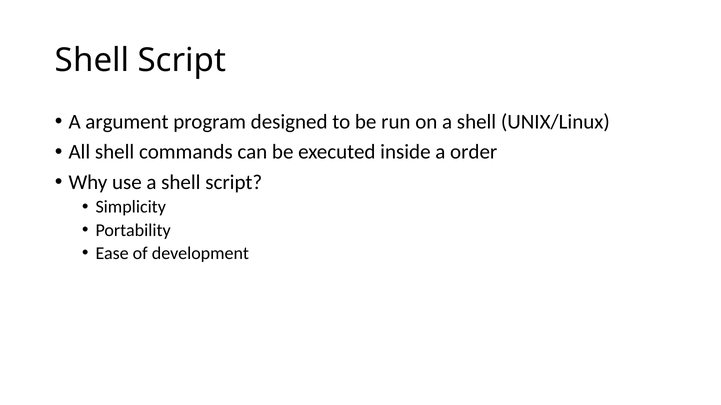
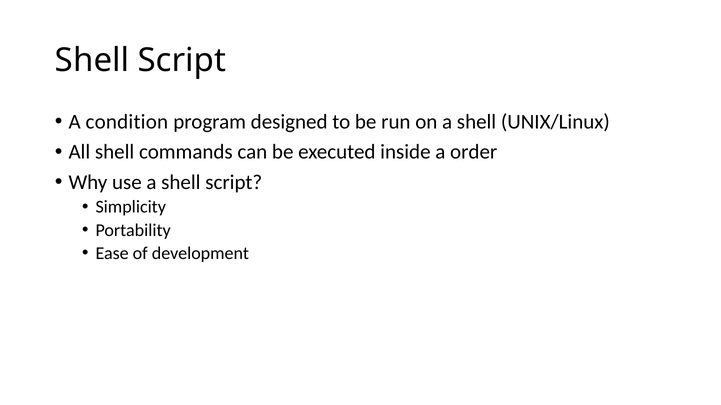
argument: argument -> condition
